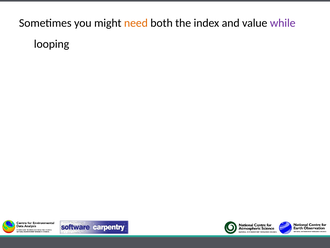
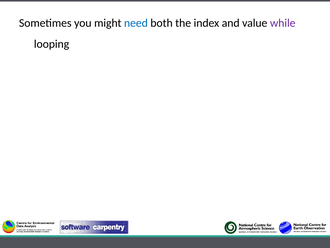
need colour: orange -> blue
